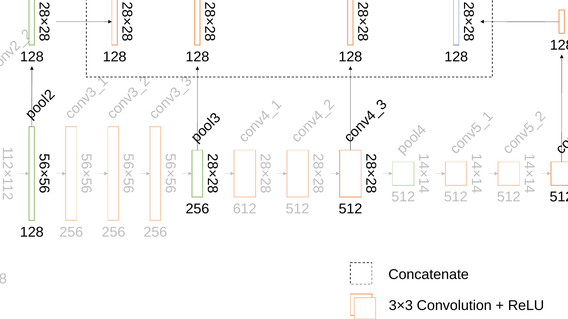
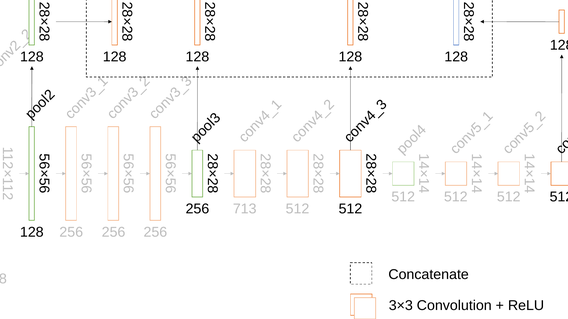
612: 612 -> 713
